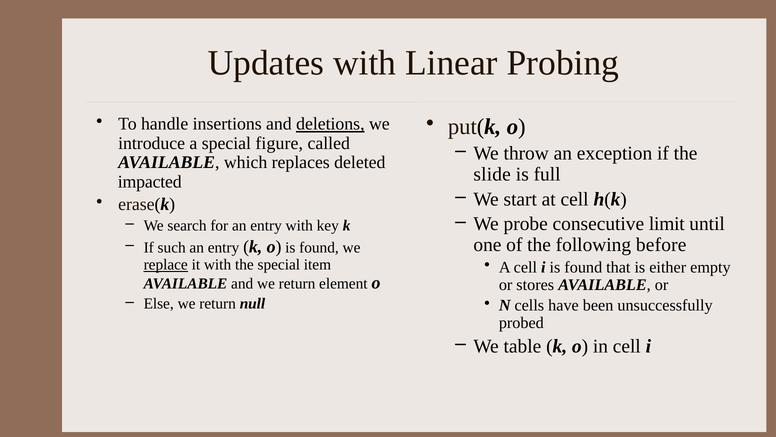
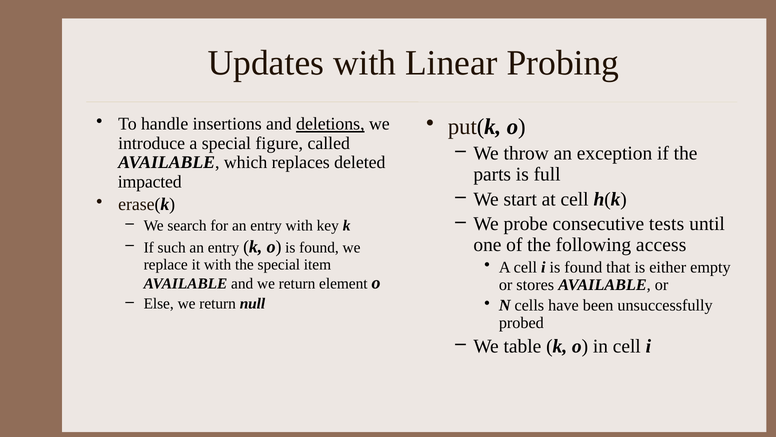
slide: slide -> parts
limit: limit -> tests
before: before -> access
replace underline: present -> none
